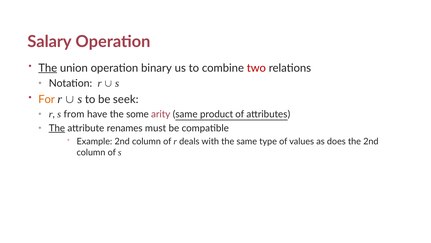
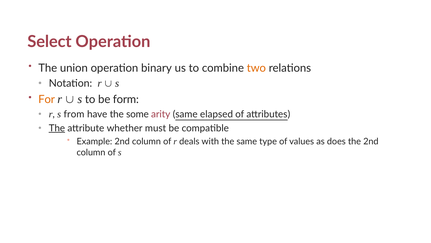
Salary: Salary -> Select
The at (48, 68) underline: present -> none
two colour: red -> orange
seek: seek -> form
product: product -> elapsed
renames: renames -> whether
